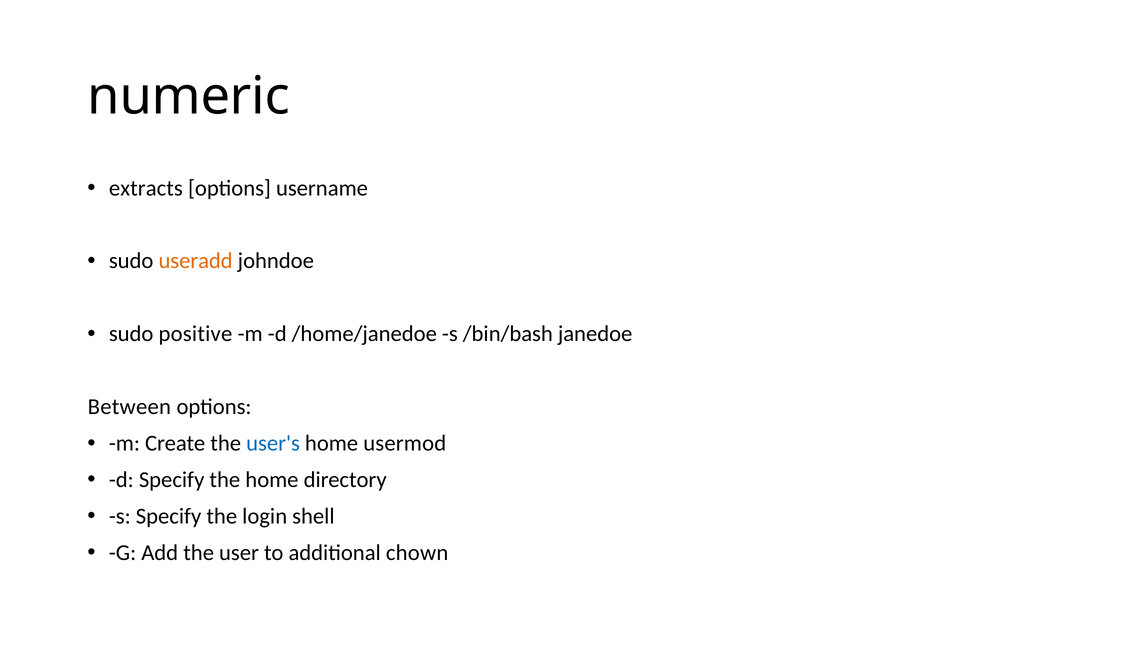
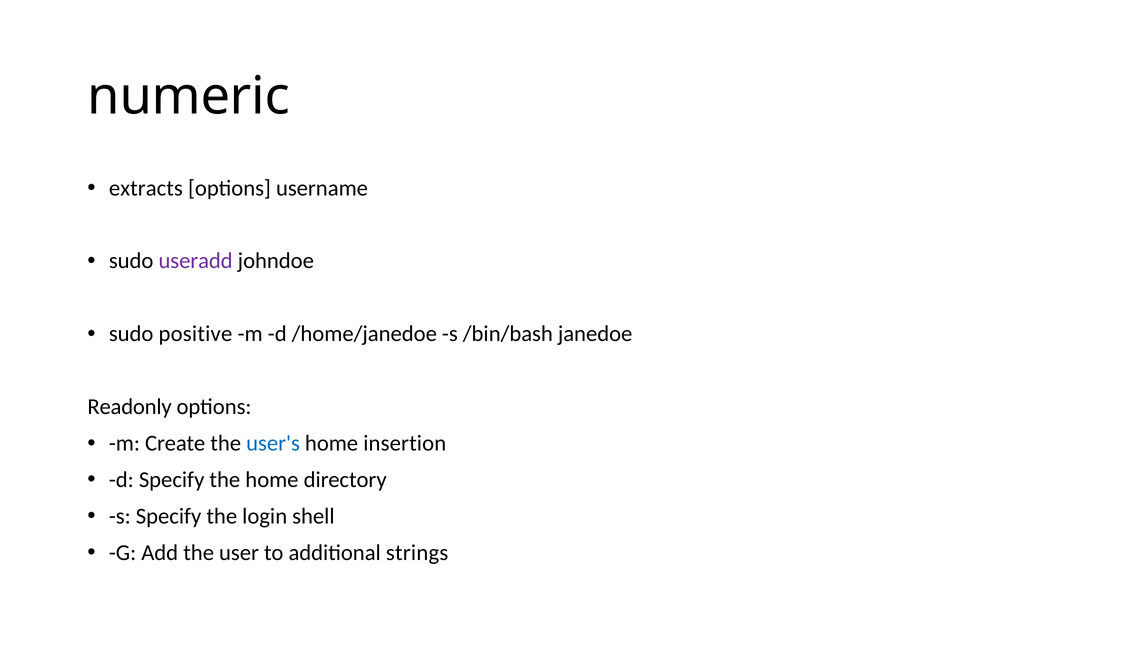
useradd colour: orange -> purple
Between: Between -> Readonly
usermod: usermod -> insertion
chown: chown -> strings
